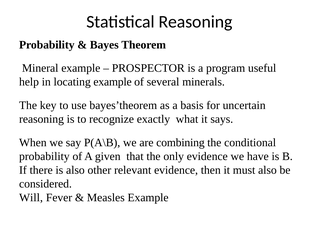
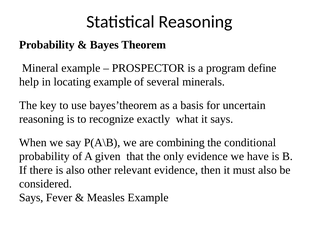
useful: useful -> define
Will at (31, 198): Will -> Says
